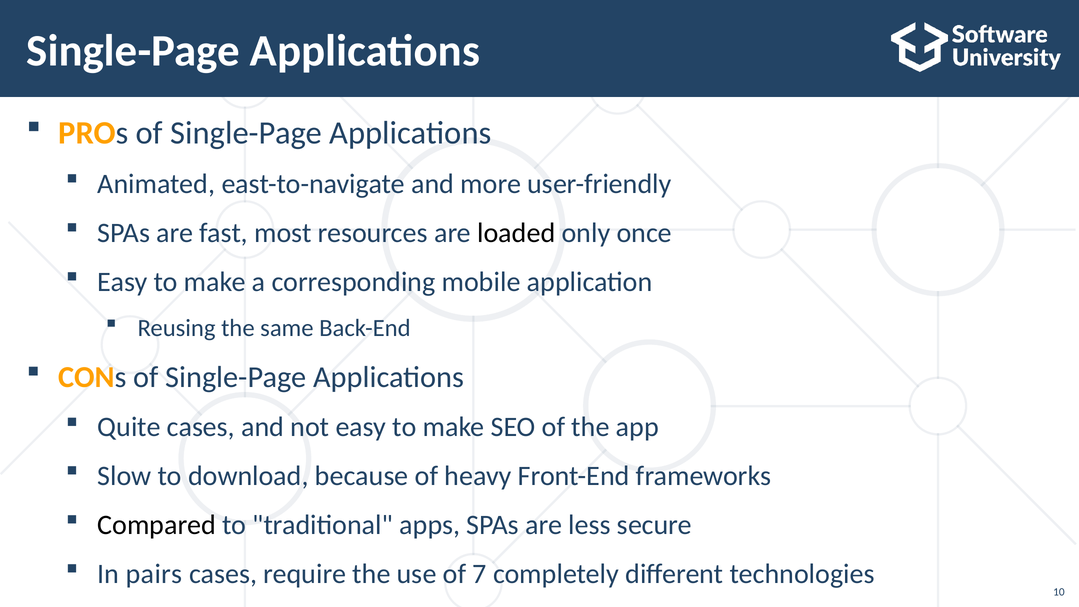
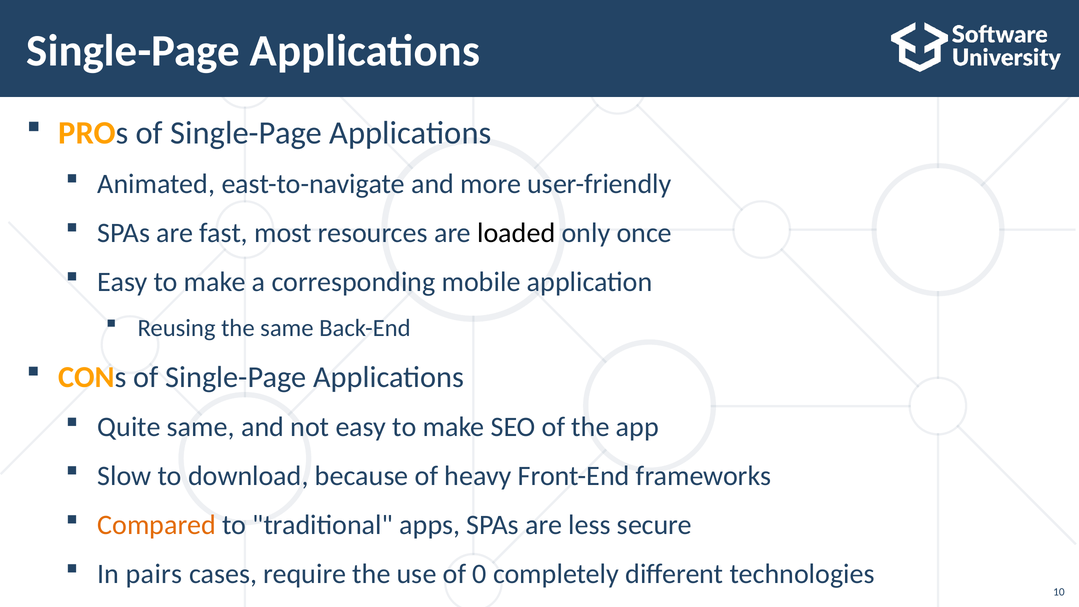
Quite cases: cases -> same
Compared colour: black -> orange
7: 7 -> 0
